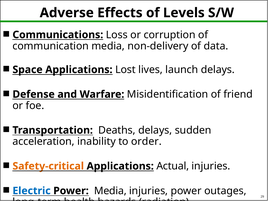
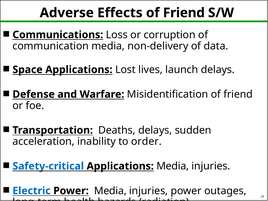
Effects of Levels: Levels -> Friend
Safety-critical colour: orange -> blue
Applications Actual: Actual -> Media
